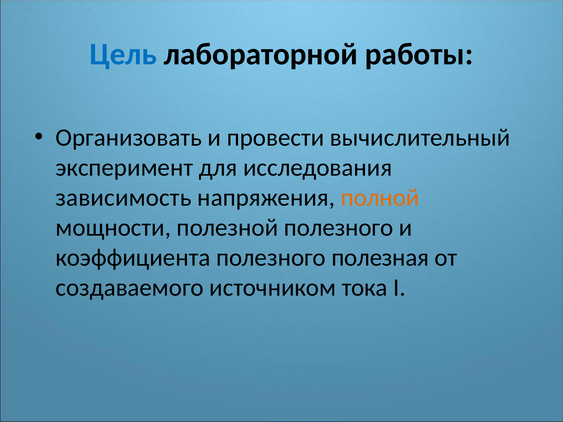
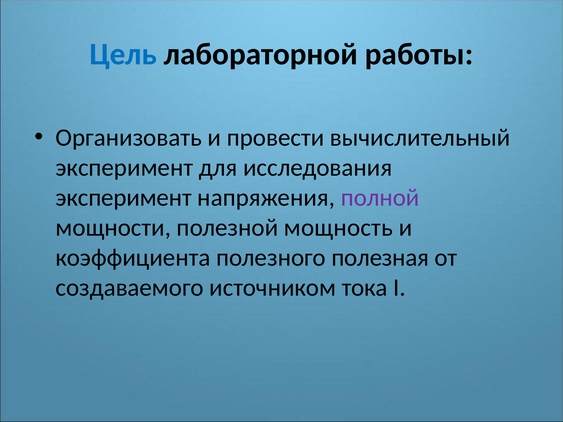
зависимость at (124, 198): зависимость -> эксперимент
полной colour: orange -> purple
полезной полезного: полезного -> мощность
